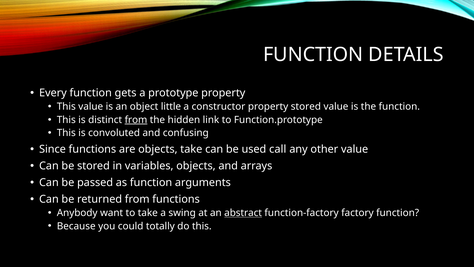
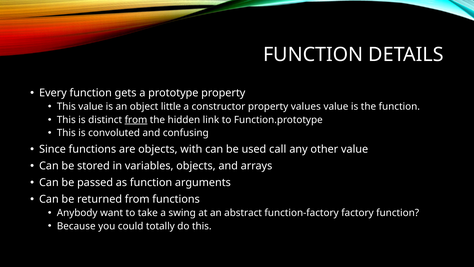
property stored: stored -> values
objects take: take -> with
abstract underline: present -> none
